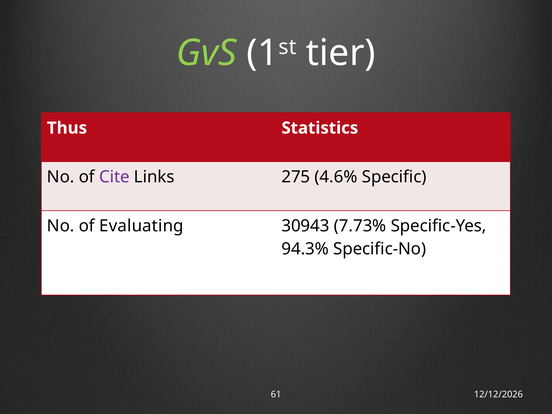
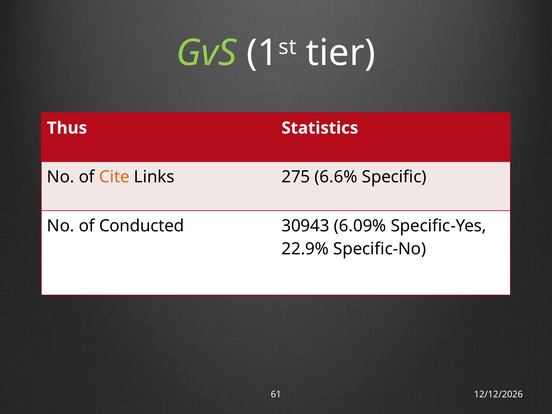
Cite colour: purple -> orange
4.6%: 4.6% -> 6.6%
Evaluating: Evaluating -> Conducted
7.73%: 7.73% -> 6.09%
94.3%: 94.3% -> 22.9%
